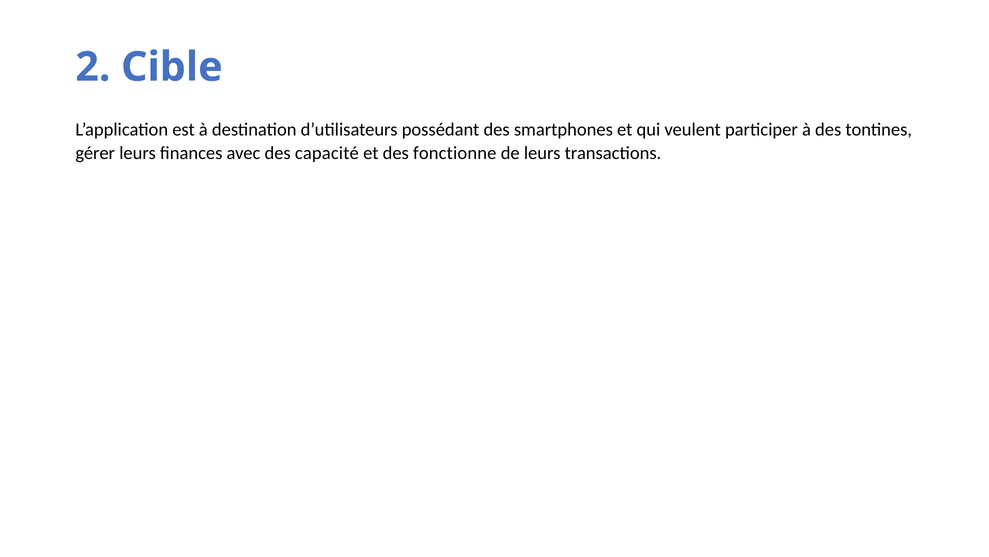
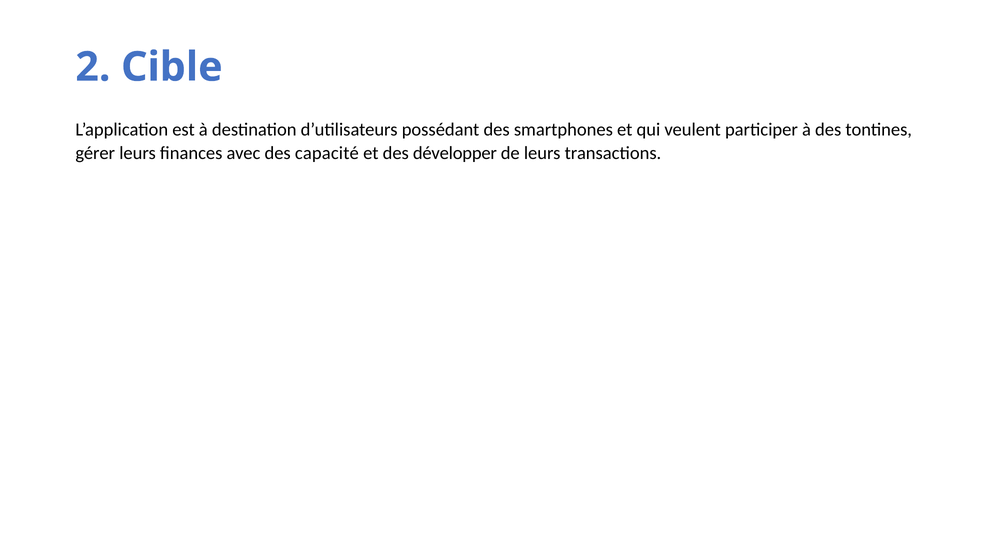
fonctionne: fonctionne -> développer
